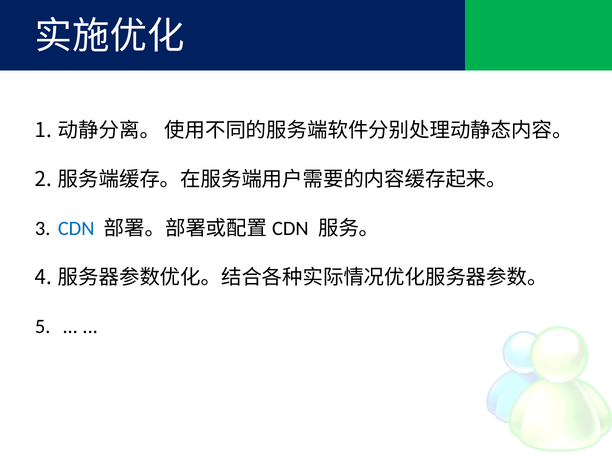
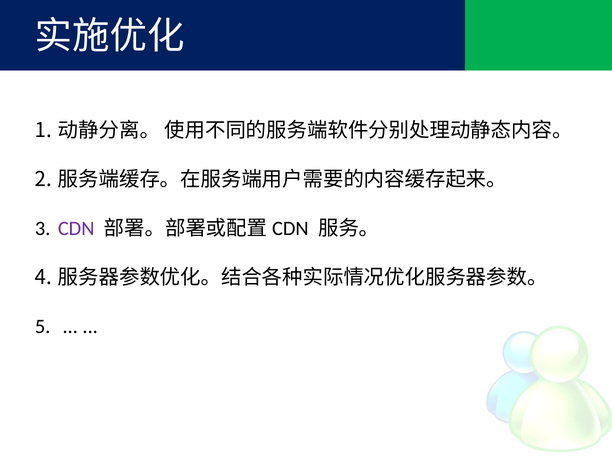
CDN colour: blue -> purple
